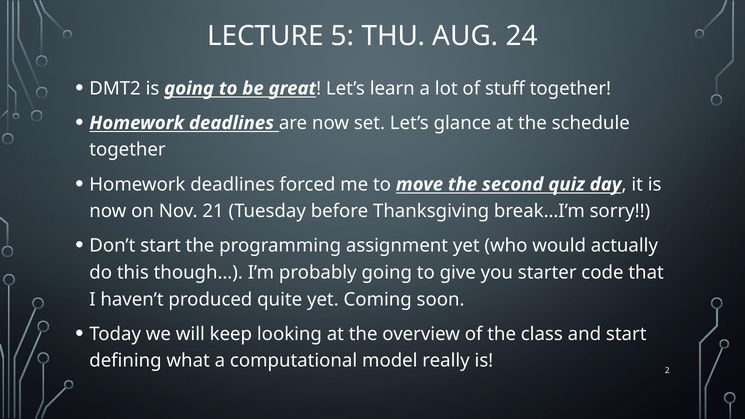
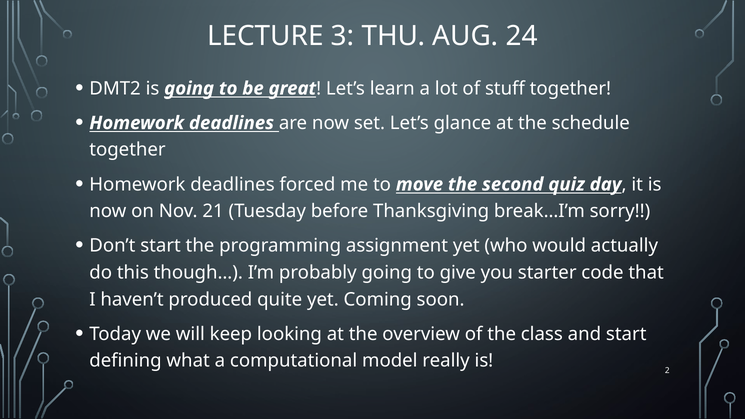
5: 5 -> 3
